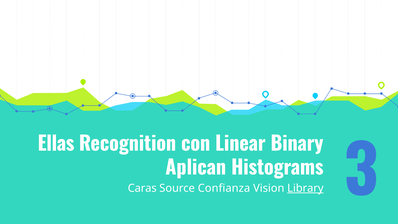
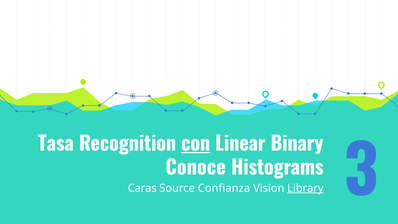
Ellas: Ellas -> Tasa
con underline: none -> present
Aplican: Aplican -> Conoce
